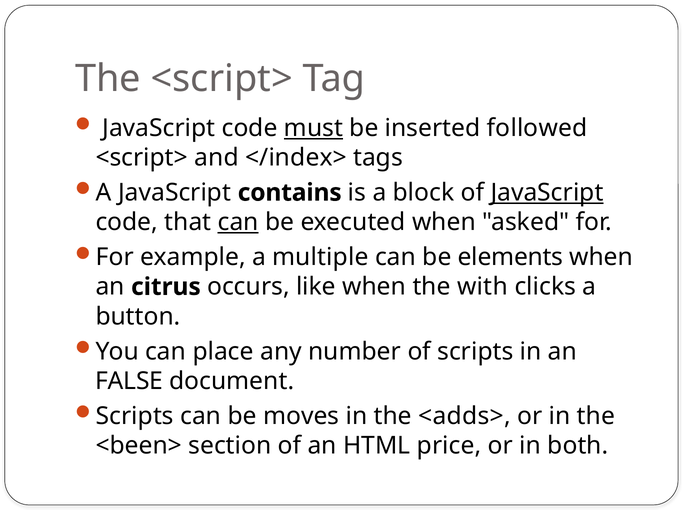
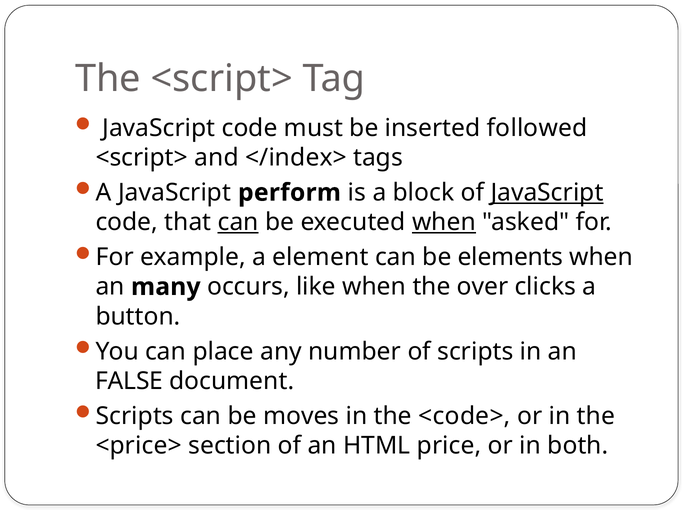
must underline: present -> none
contains: contains -> perform
when at (444, 222) underline: none -> present
multiple: multiple -> element
citrus: citrus -> many
with: with -> over
<adds>: <adds> -> <code>
<been>: <been> -> <price>
